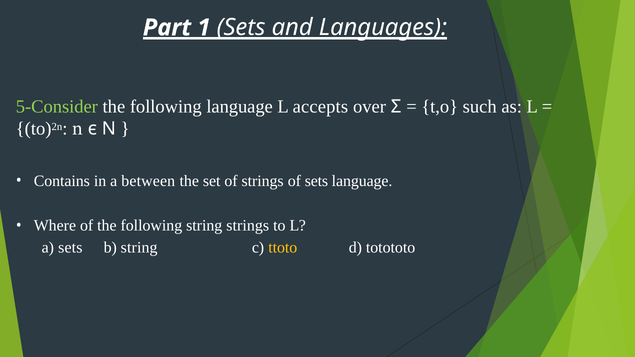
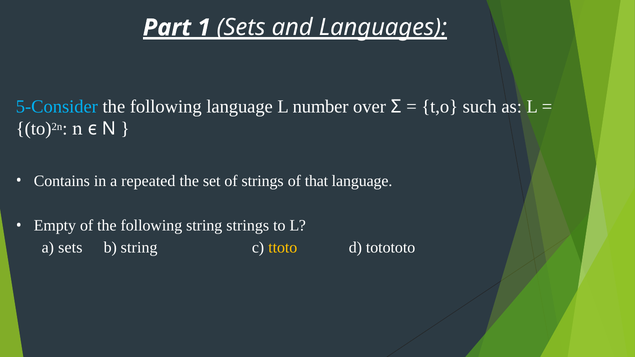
5-Consider colour: light green -> light blue
accepts: accepts -> number
between: between -> repeated
of sets: sets -> that
Where: Where -> Empty
